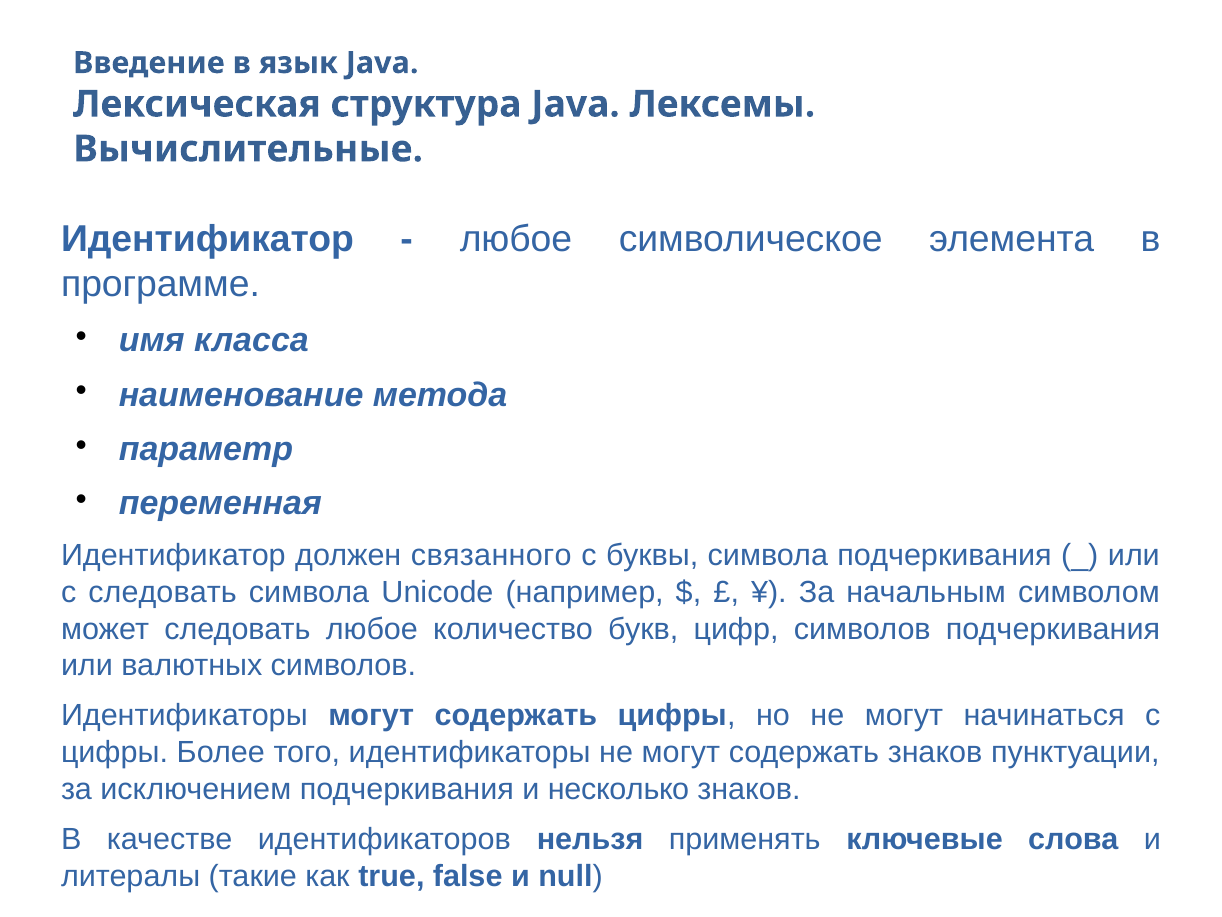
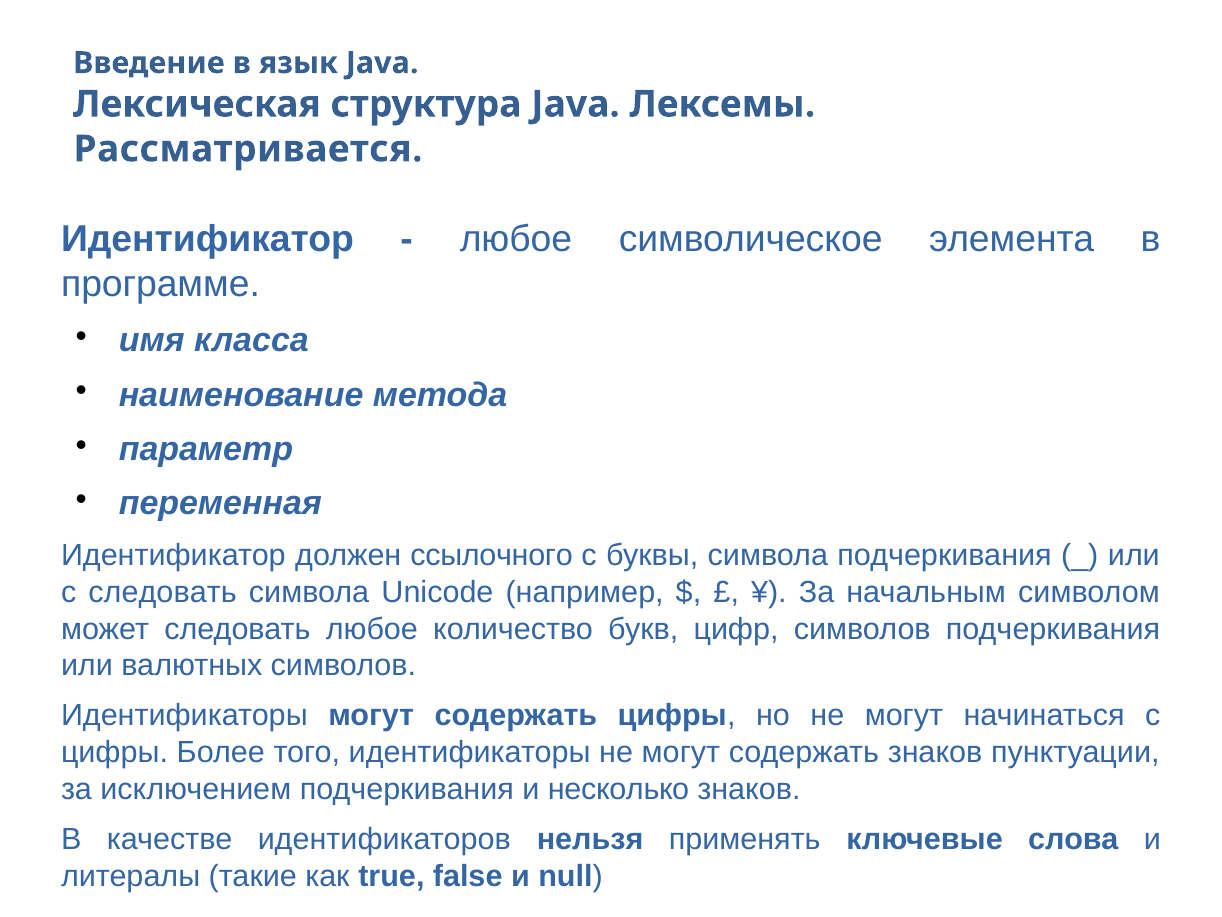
Вычислительные: Вычислительные -> Рассматривается
связанного: связанного -> ссылочного
